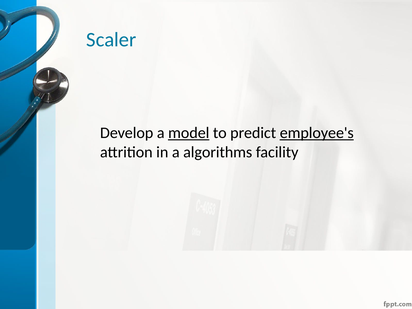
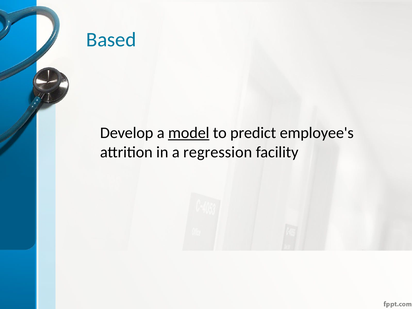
Scaler: Scaler -> Based
employee's underline: present -> none
algorithms: algorithms -> regression
